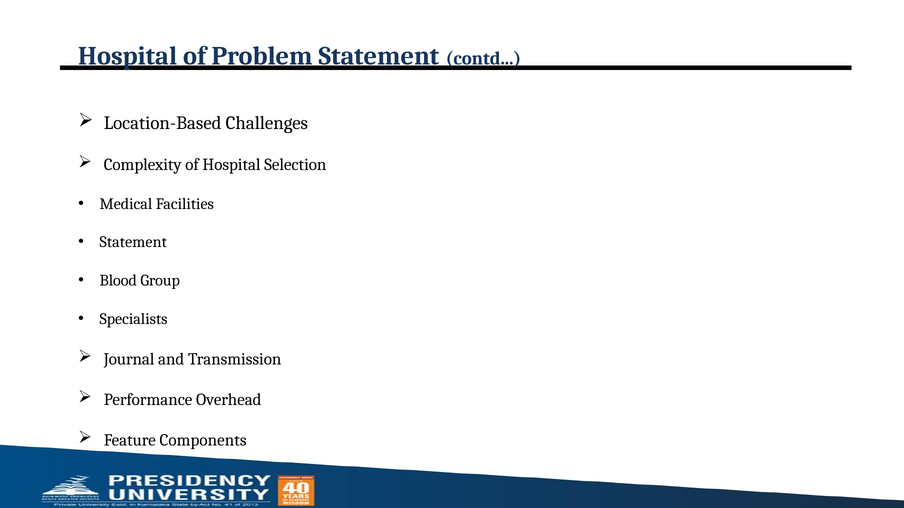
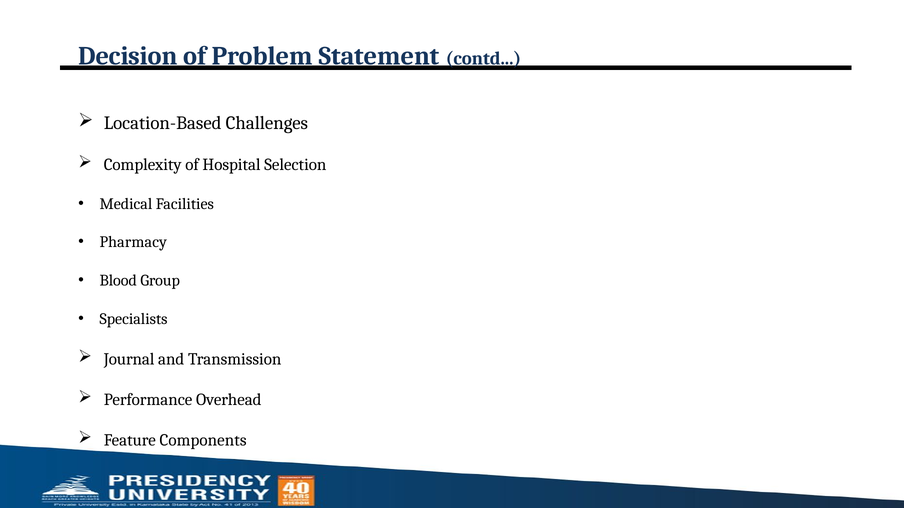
Hospital at (128, 56): Hospital -> Decision
Statement at (133, 242): Statement -> Pharmacy
